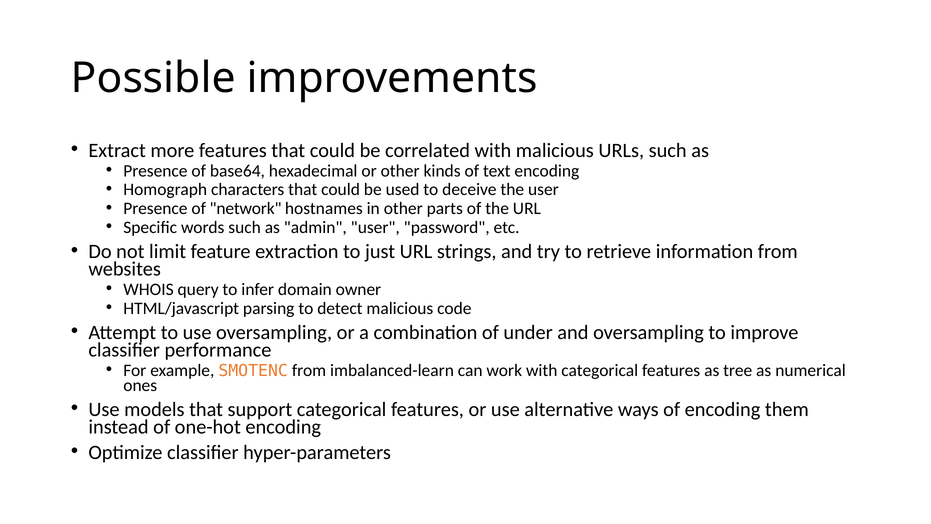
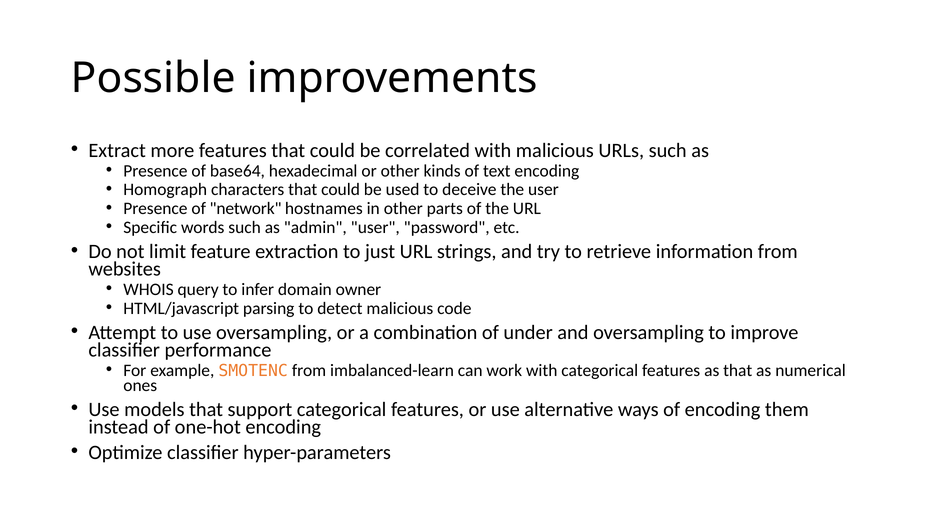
as tree: tree -> that
